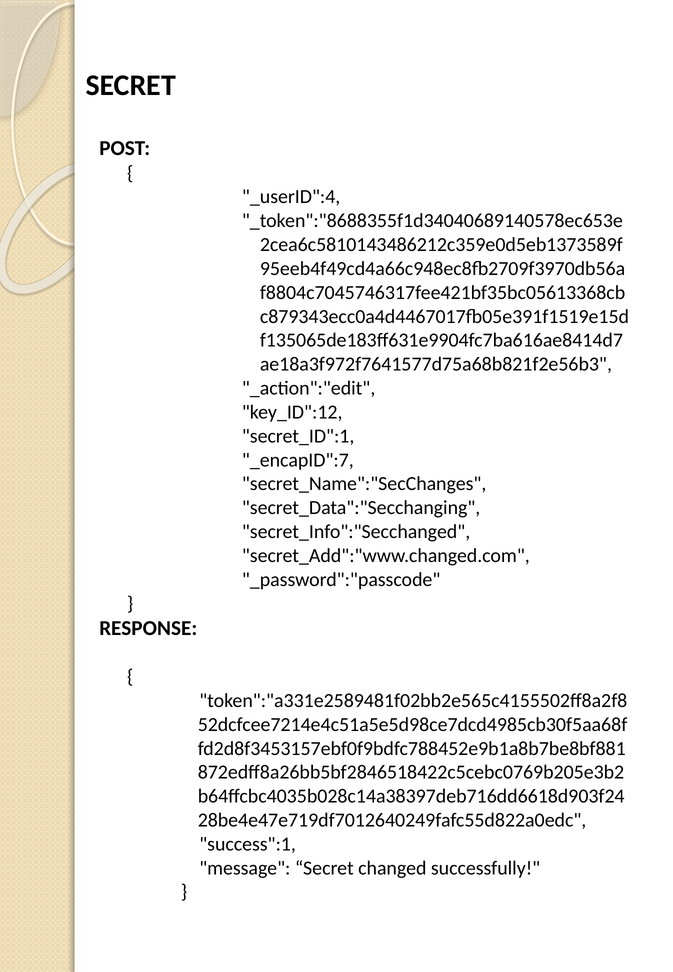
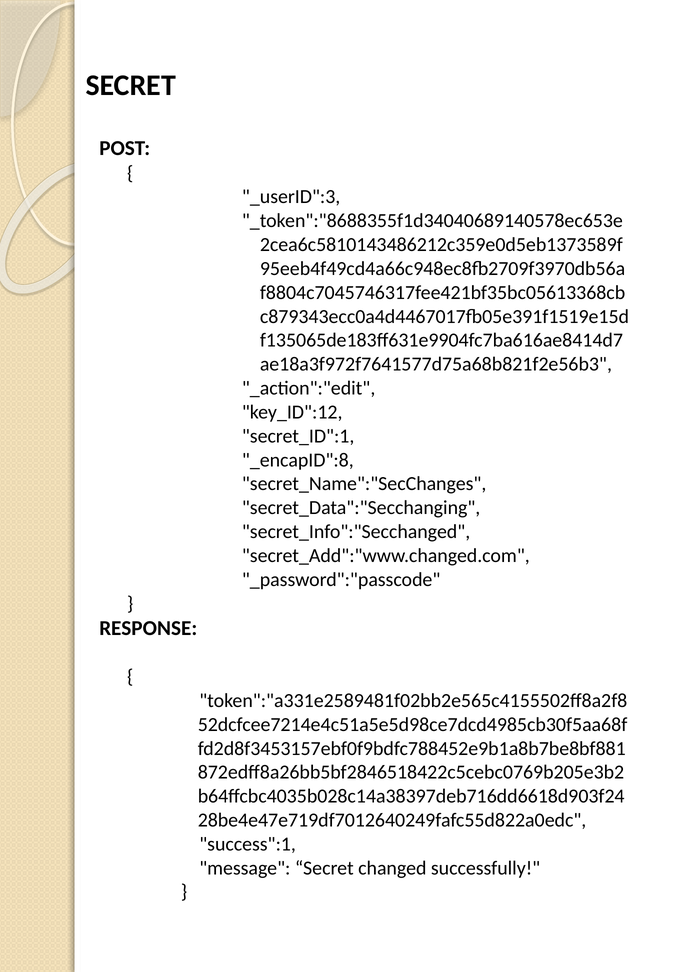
_userID":4: _userID":4 -> _userID":3
_encapID":7: _encapID":7 -> _encapID":8
